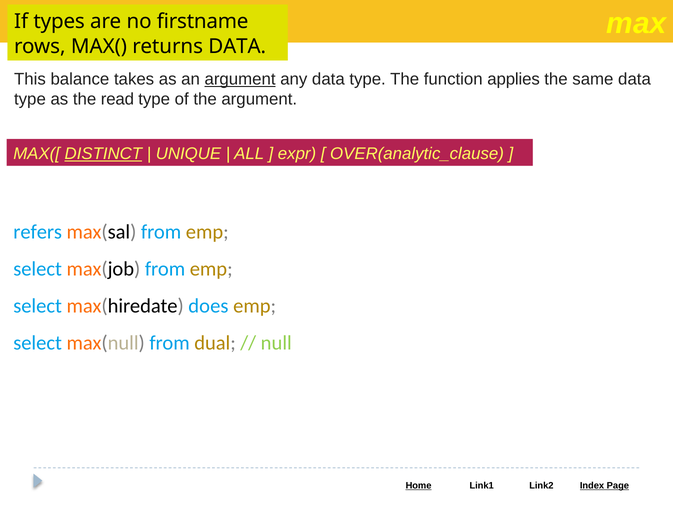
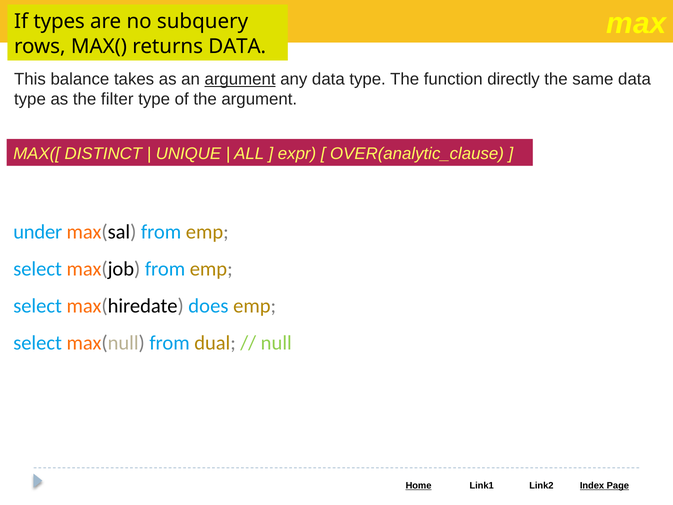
firstname: firstname -> subquery
applies: applies -> directly
read: read -> filter
DISTINCT underline: present -> none
refers: refers -> under
